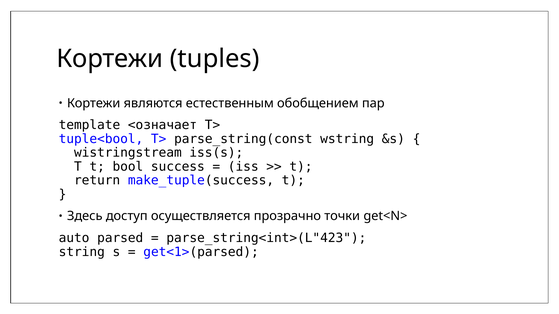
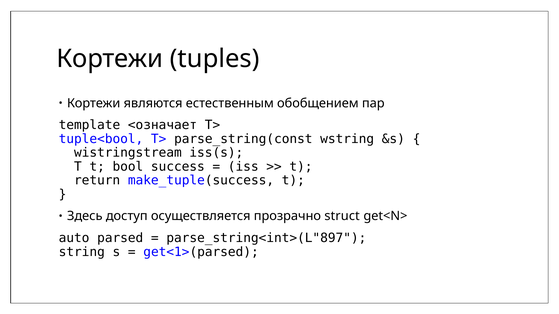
точки: точки -> struct
parse_string<int>(L"423: parse_string<int>(L"423 -> parse_string<int>(L"897
